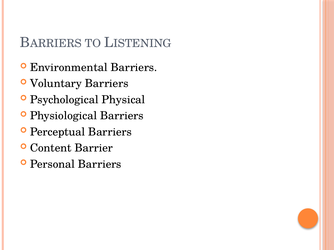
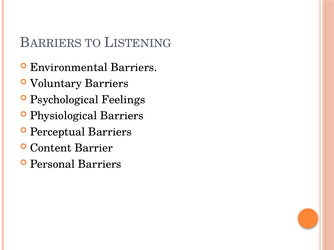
Physical: Physical -> Feelings
